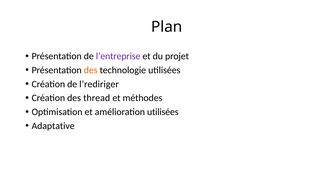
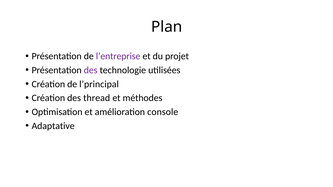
des at (91, 70) colour: orange -> purple
l’rediriger: l’rediriger -> l’principal
amélioration utilisées: utilisées -> console
